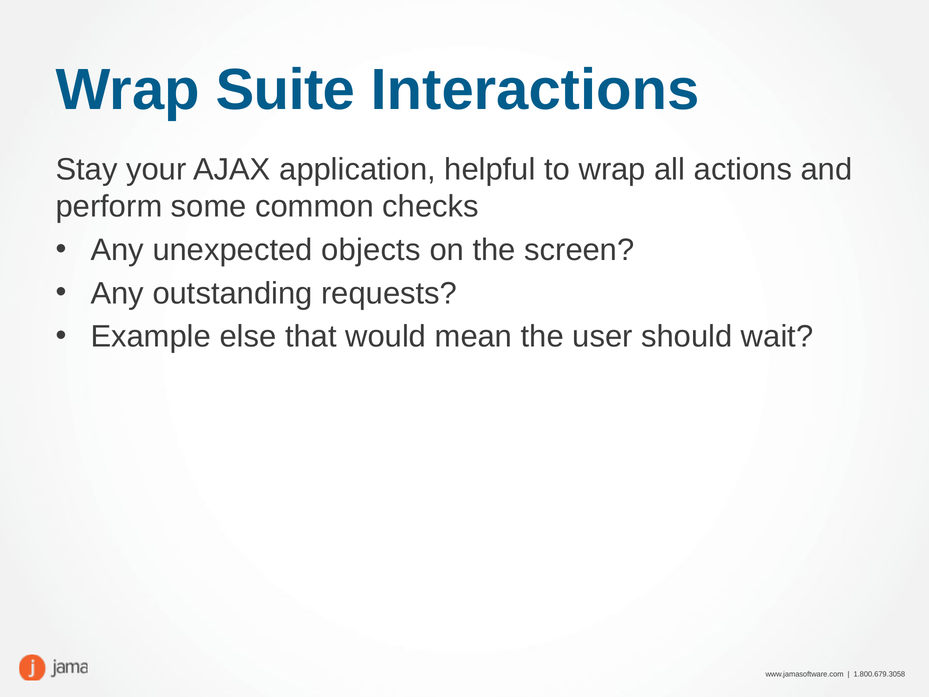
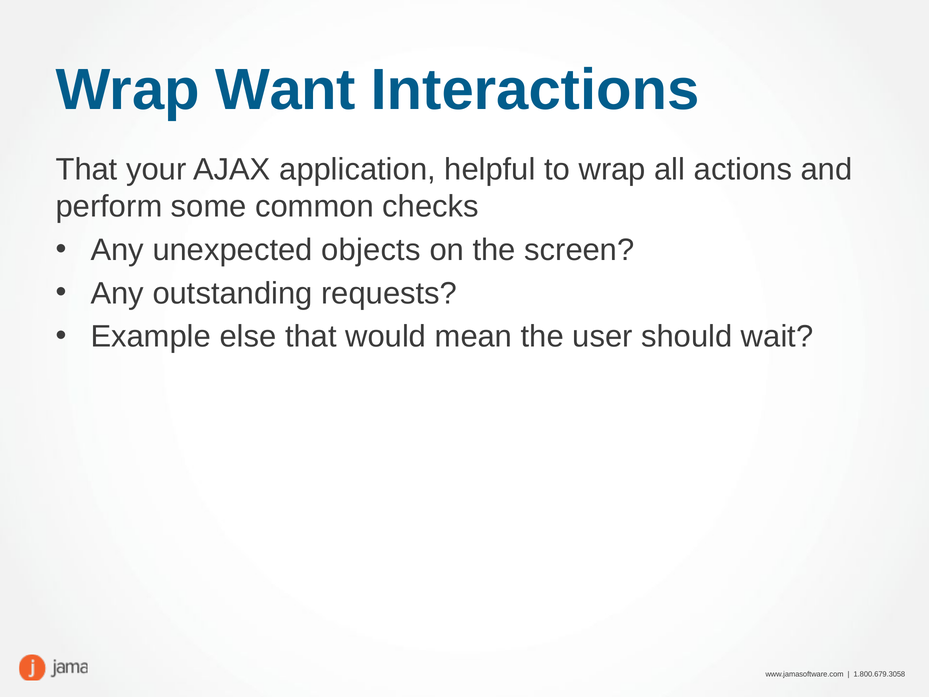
Suite: Suite -> Want
Stay at (87, 169): Stay -> That
